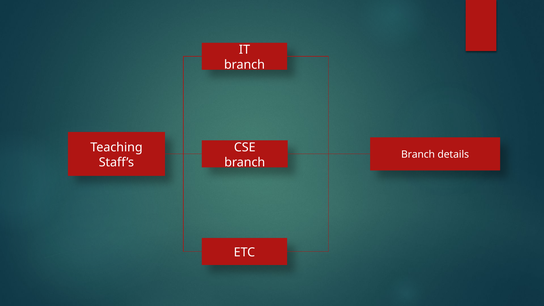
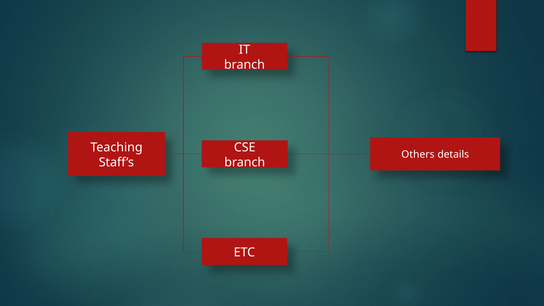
Branch at (418, 155): Branch -> Others
